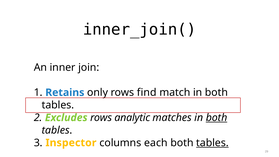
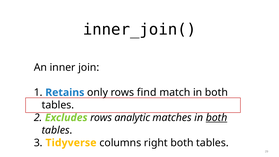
Inspector: Inspector -> Tidyverse
each: each -> right
tables at (212, 143) underline: present -> none
